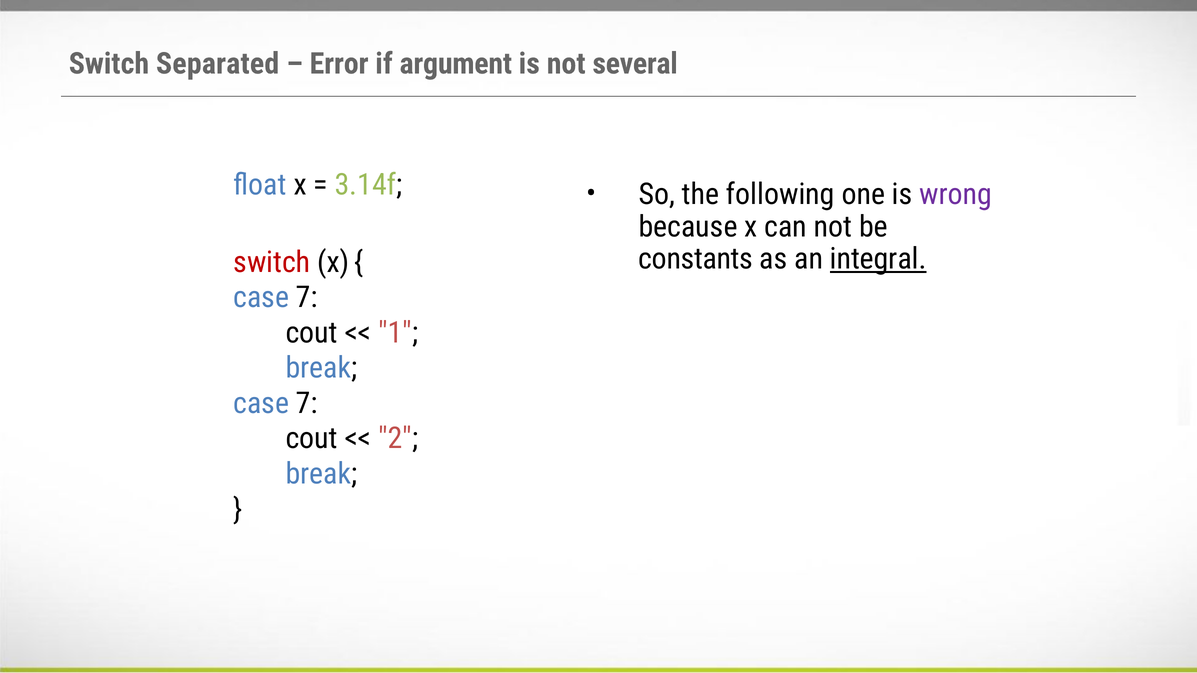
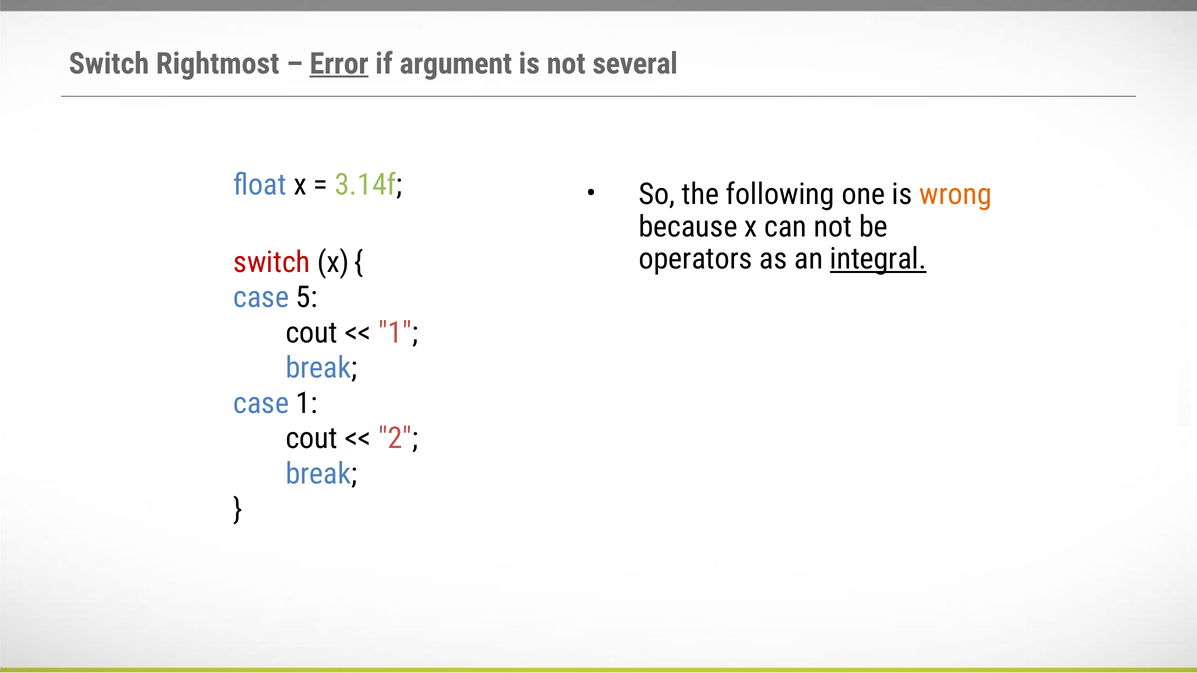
Separated: Separated -> Rightmost
Error underline: none -> present
wrong colour: purple -> orange
constants: constants -> operators
7 at (307, 298): 7 -> 5
7 at (307, 404): 7 -> 1
